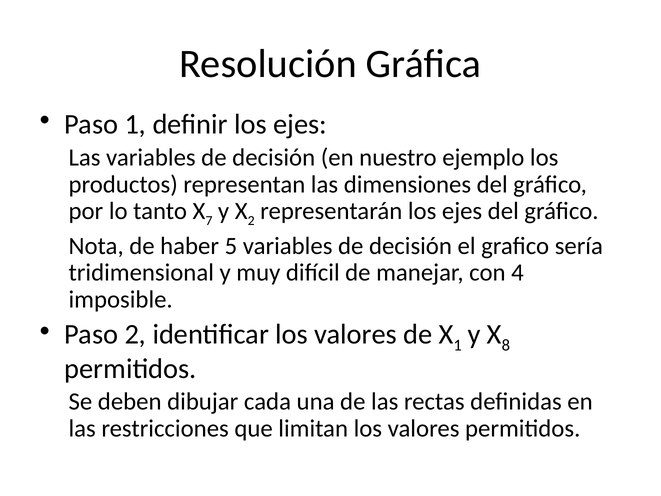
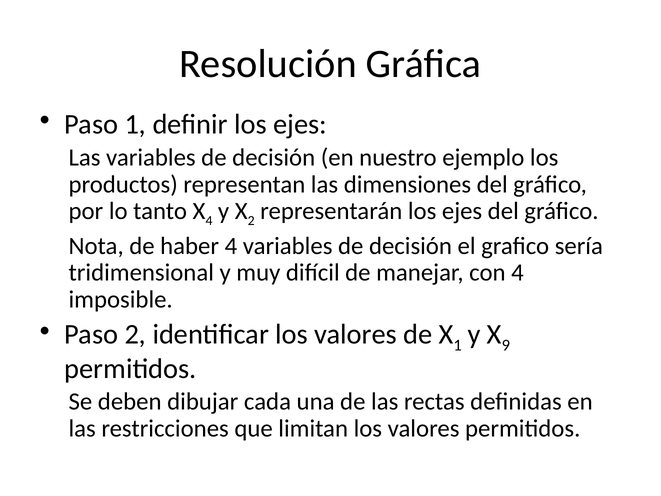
7 at (209, 221): 7 -> 4
haber 5: 5 -> 4
8: 8 -> 9
